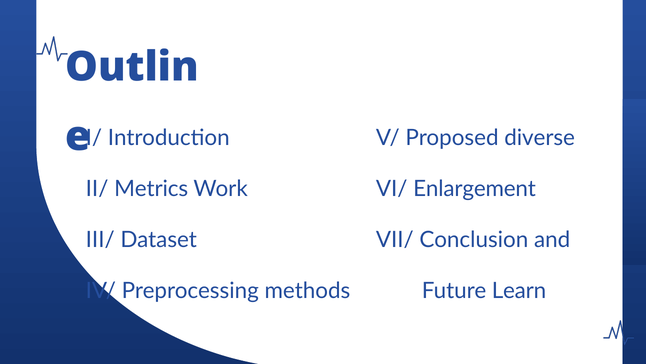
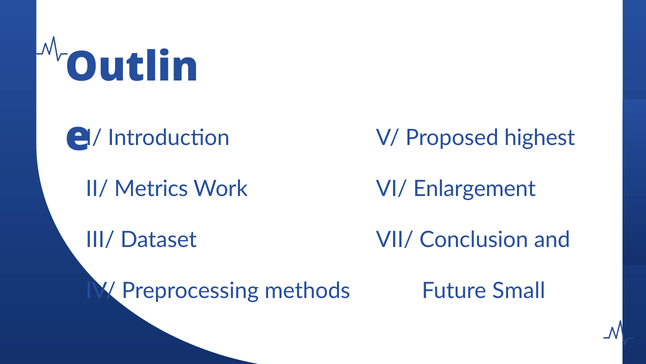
diverse: diverse -> highest
Learn: Learn -> Small
